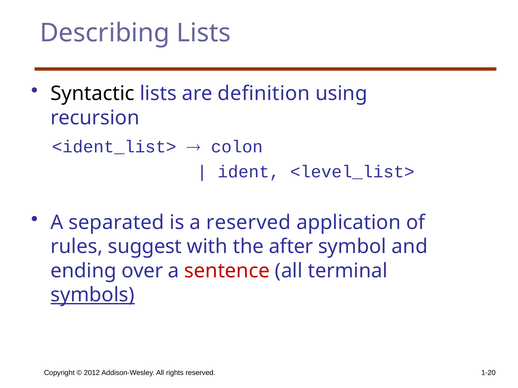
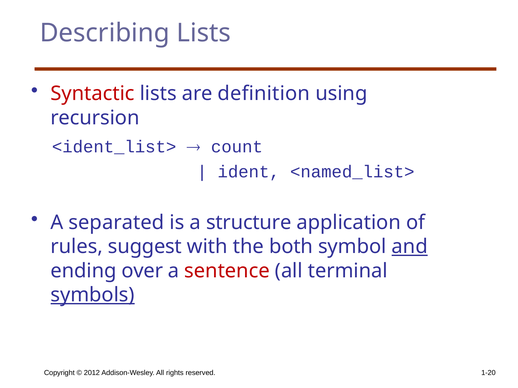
Syntactic colour: black -> red
colon: colon -> count
<level_list>: <level_list> -> <named_list>
a reserved: reserved -> structure
after: after -> both
and underline: none -> present
